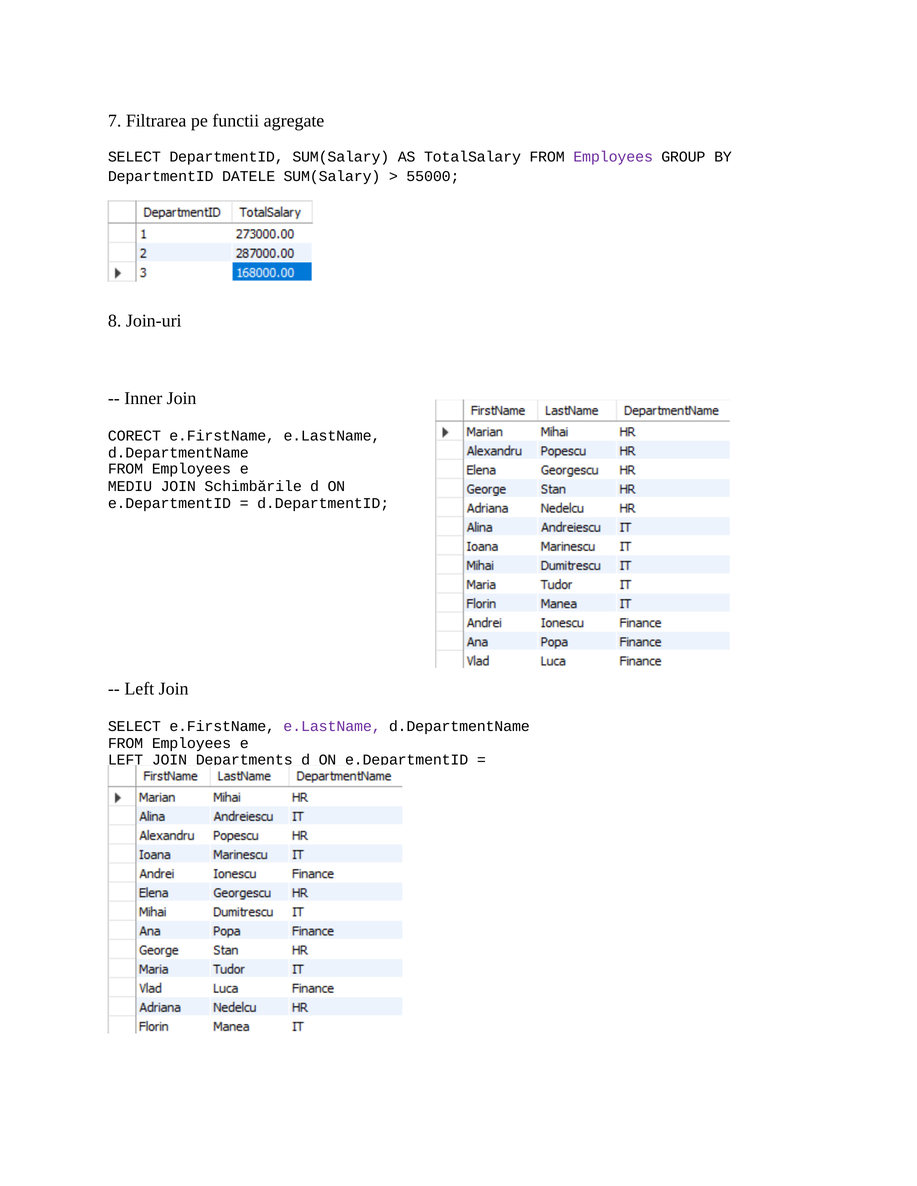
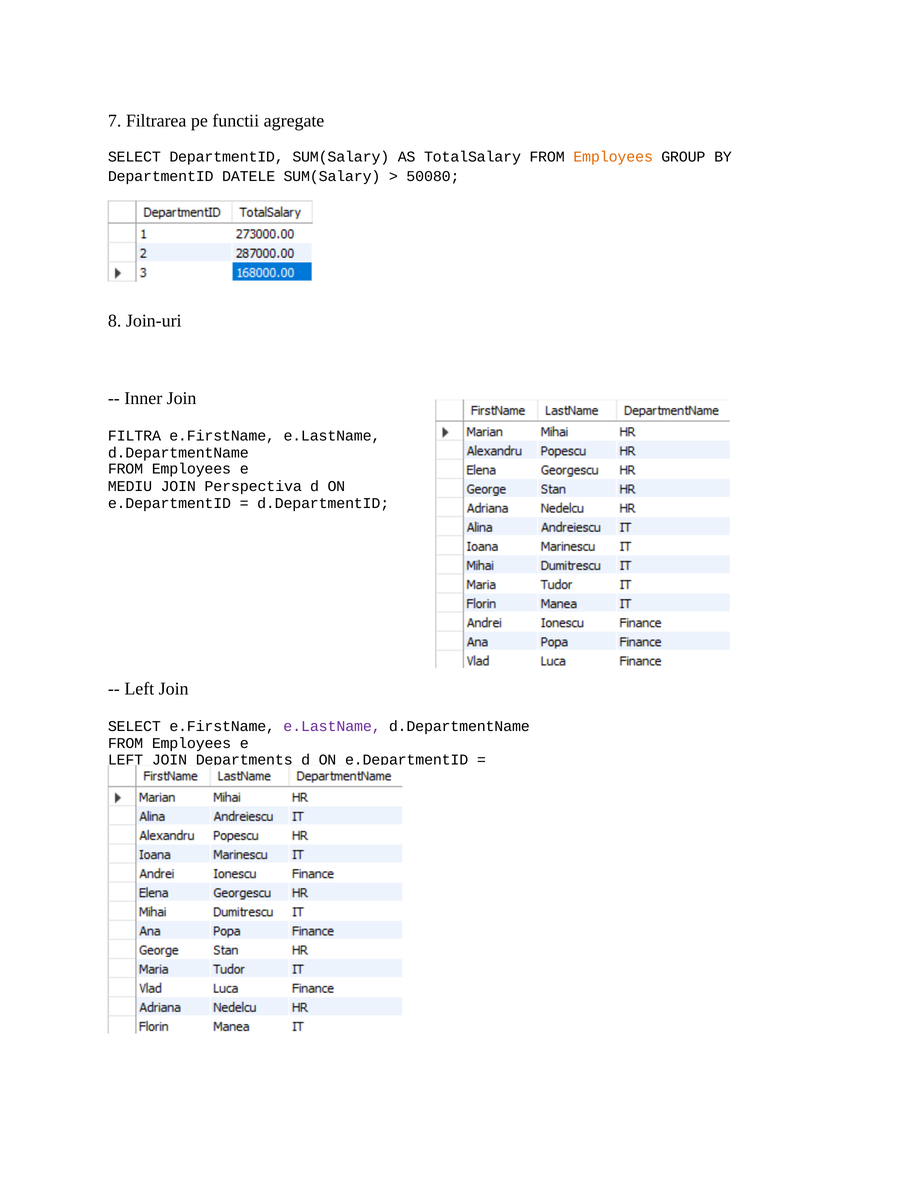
Employees at (613, 157) colour: purple -> orange
55000: 55000 -> 50080
CORECT: CORECT -> FILTRA
Schimbările: Schimbările -> Perspectiva
